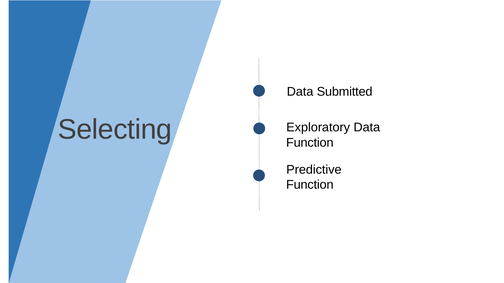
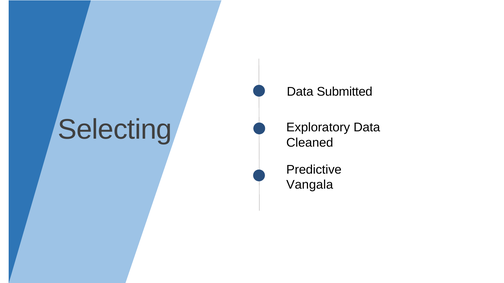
Function at (310, 143): Function -> Cleaned
Function at (310, 185): Function -> Vangala
